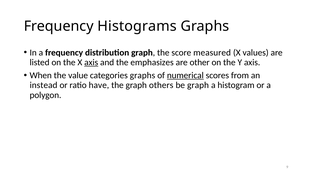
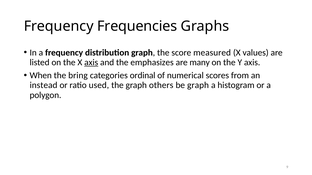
Histograms: Histograms -> Frequencies
other: other -> many
value: value -> bring
categories graphs: graphs -> ordinal
numerical underline: present -> none
have: have -> used
